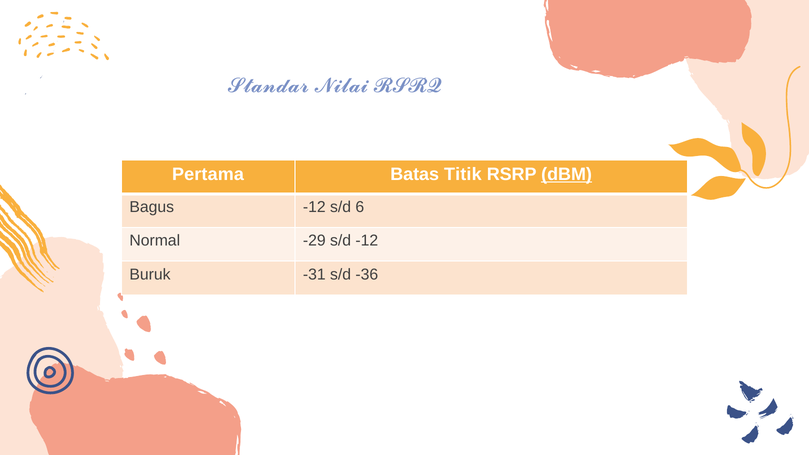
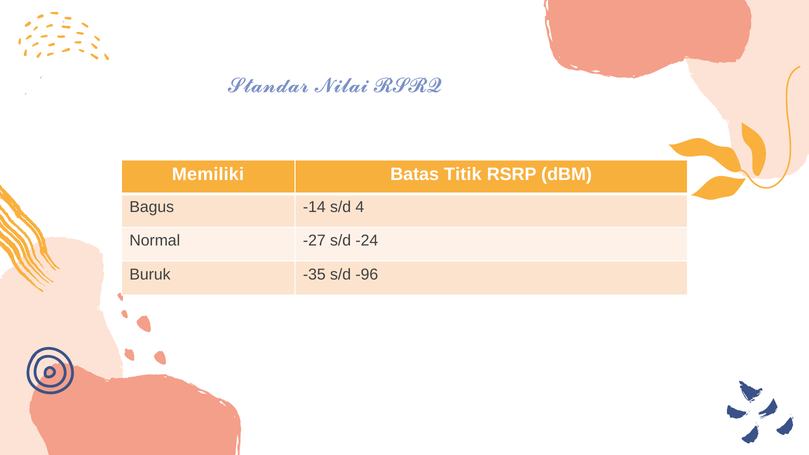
Pertama: Pertama -> Memiliki
dBM underline: present -> none
Bagus -12: -12 -> -14
6: 6 -> 4
-29: -29 -> -27
s/d -12: -12 -> -24
-31: -31 -> -35
-36: -36 -> -96
